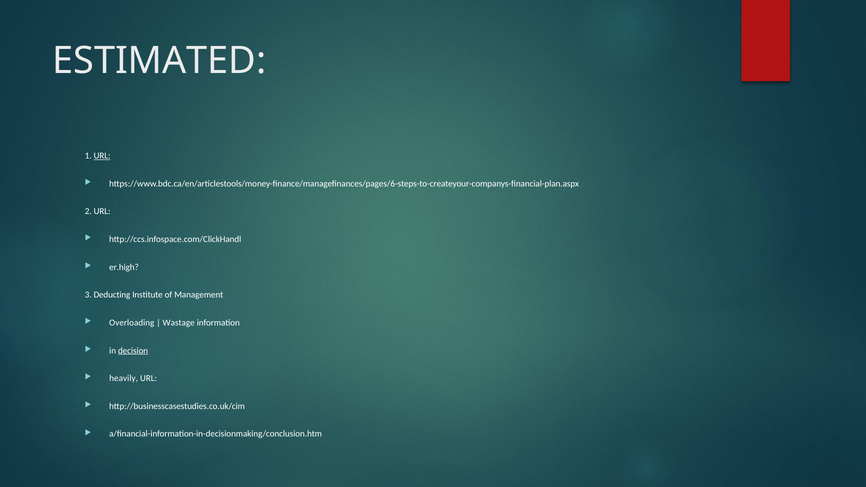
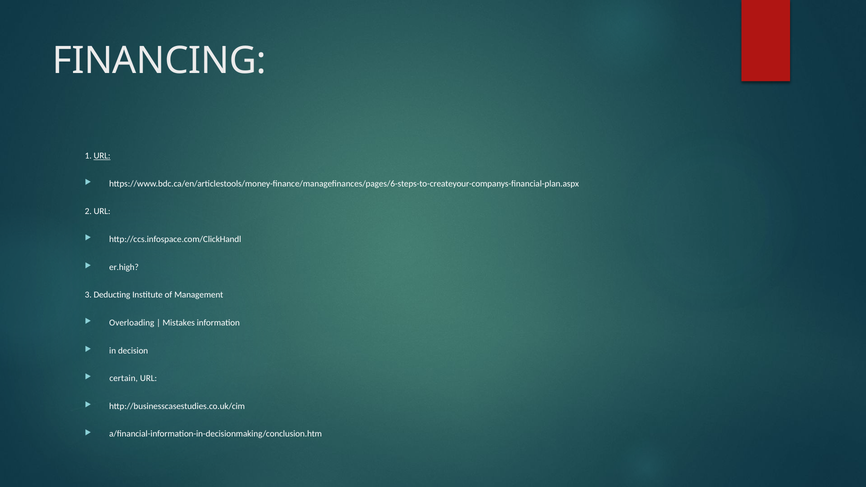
ESTIMATED: ESTIMATED -> FINANCING
Wastage: Wastage -> Mistakes
decision underline: present -> none
heavily: heavily -> certain
